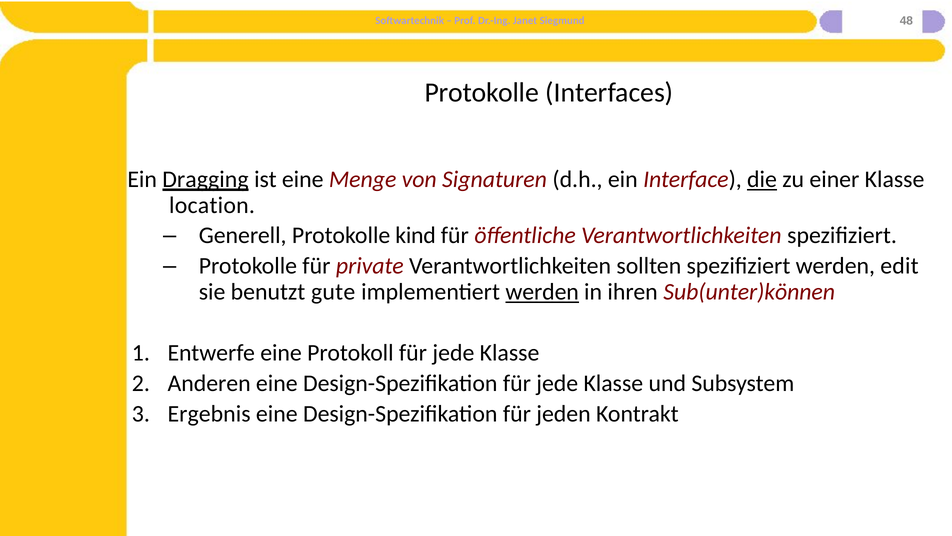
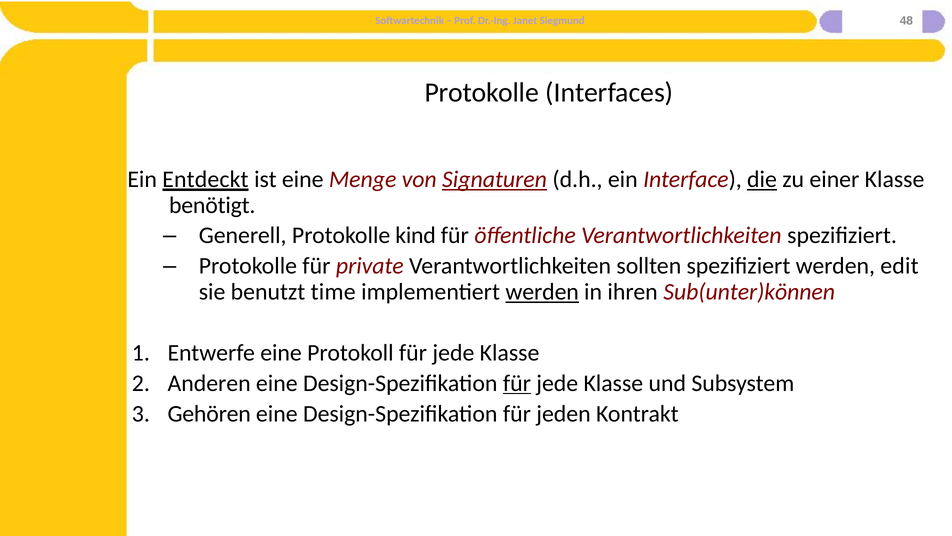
Dragging: Dragging -> Entdeckt
Signaturen underline: none -> present
location: location -> benötigt
gute: gute -> time
für at (517, 383) underline: none -> present
Ergebnis: Ergebnis -> Gehören
